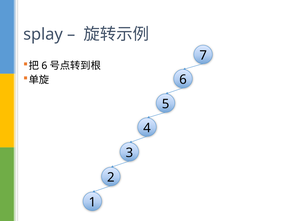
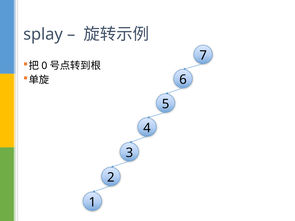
6 at (44, 66): 6 -> 0
